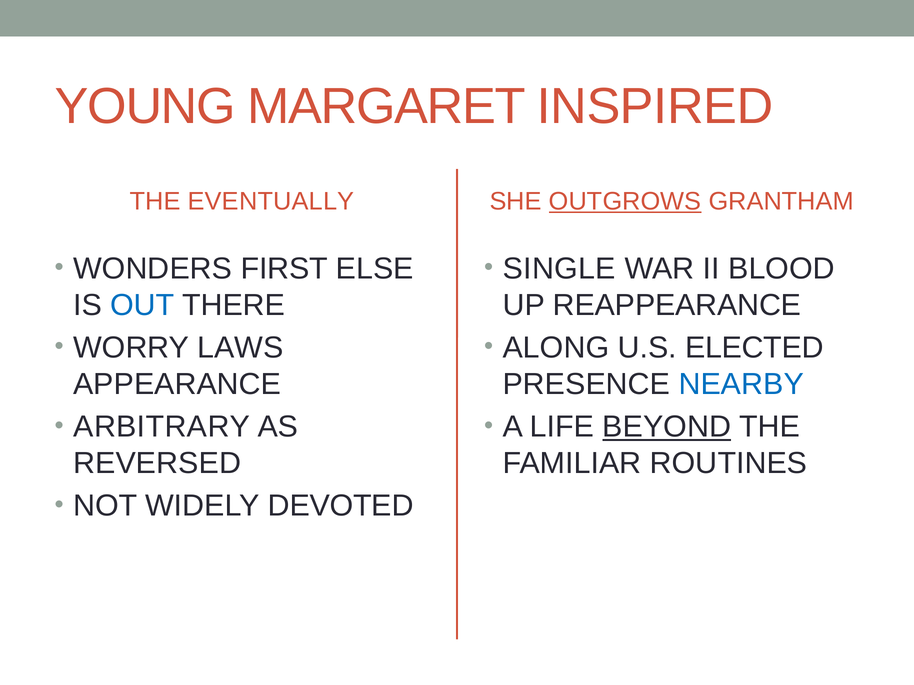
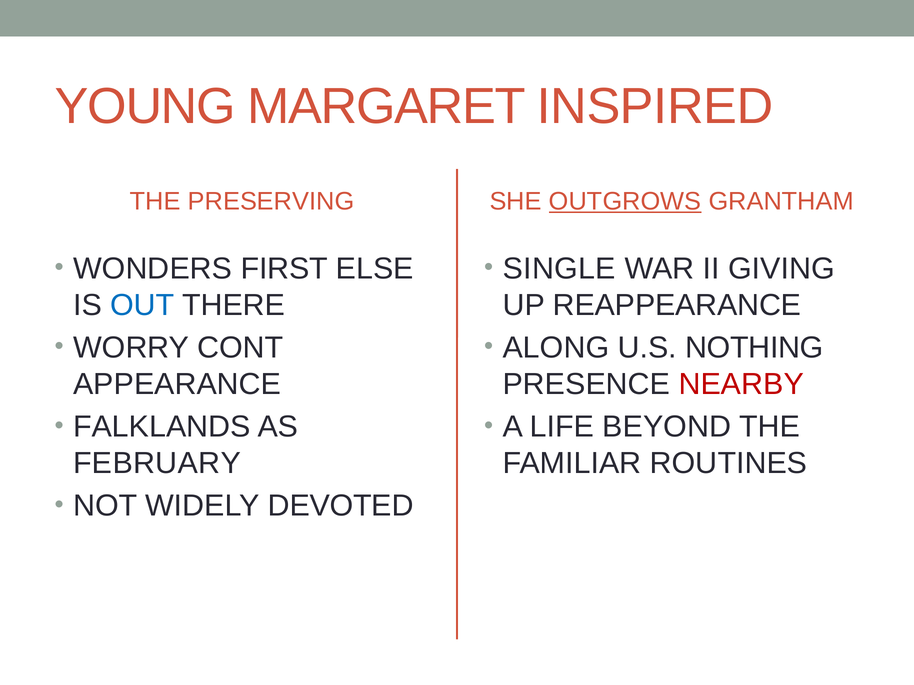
EVENTUALLY: EVENTUALLY -> PRESERVING
BLOOD: BLOOD -> GIVING
LAWS: LAWS -> CONT
ELECTED: ELECTED -> NOTHING
NEARBY colour: blue -> red
ARBITRARY: ARBITRARY -> FALKLANDS
BEYOND underline: present -> none
REVERSED: REVERSED -> FEBRUARY
